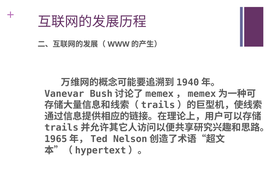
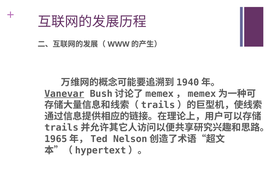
Vanevar underline: none -> present
